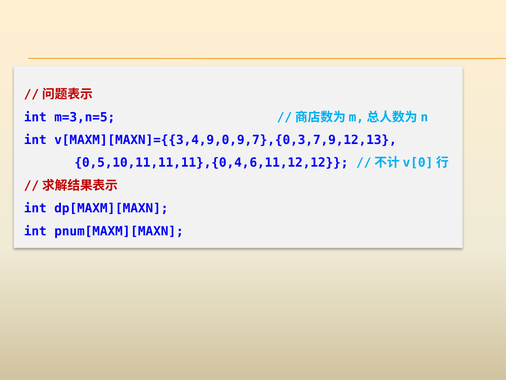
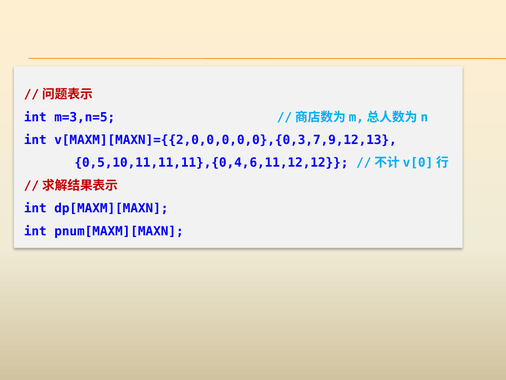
v[MAXM][MAXN]={{3,4,9,0,9,7},{0,3,7,9,12,13: v[MAXM][MAXN]={{3,4,9,0,9,7},{0,3,7,9,12,13 -> v[MAXM][MAXN]={{2,0,0,0,0,0},{0,3,7,9,12,13
